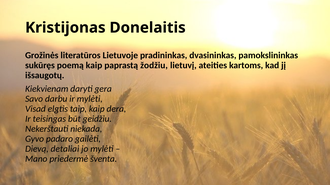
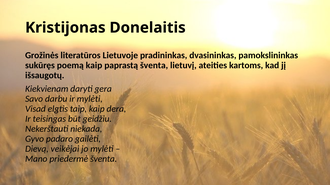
paprastą žodžiu: žodžiu -> šventa
detaliai: detaliai -> veikėjai
